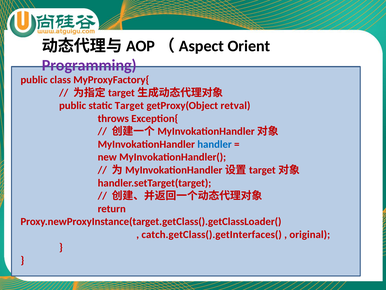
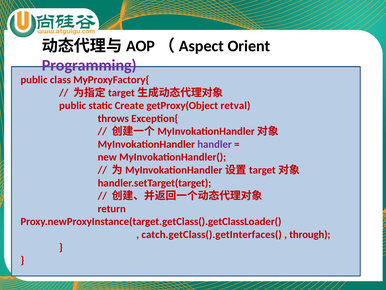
Target: Target -> Create
handler colour: blue -> purple
original: original -> through
